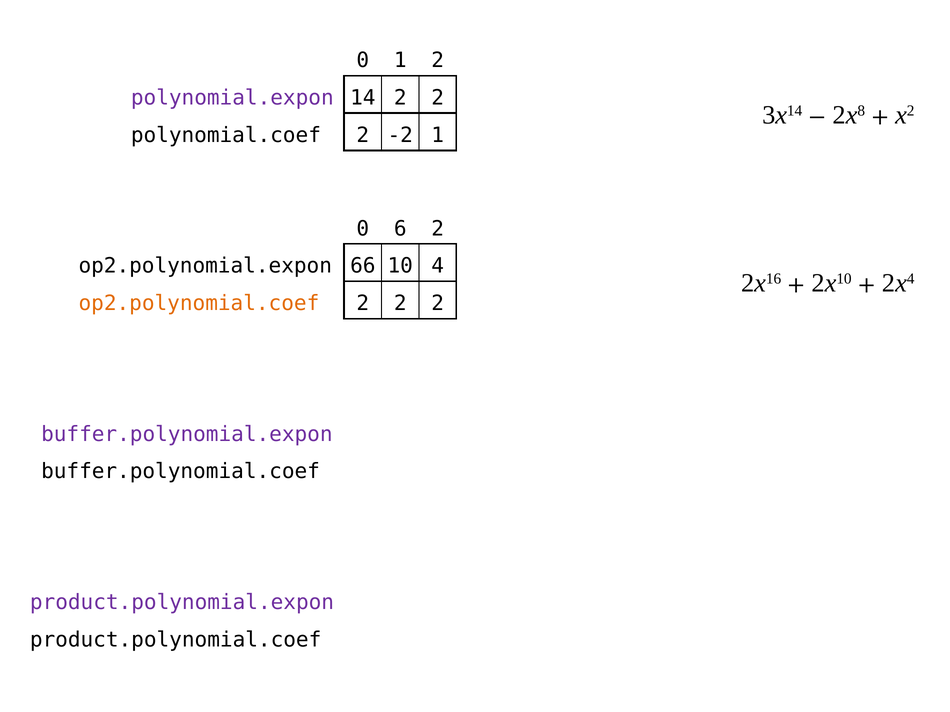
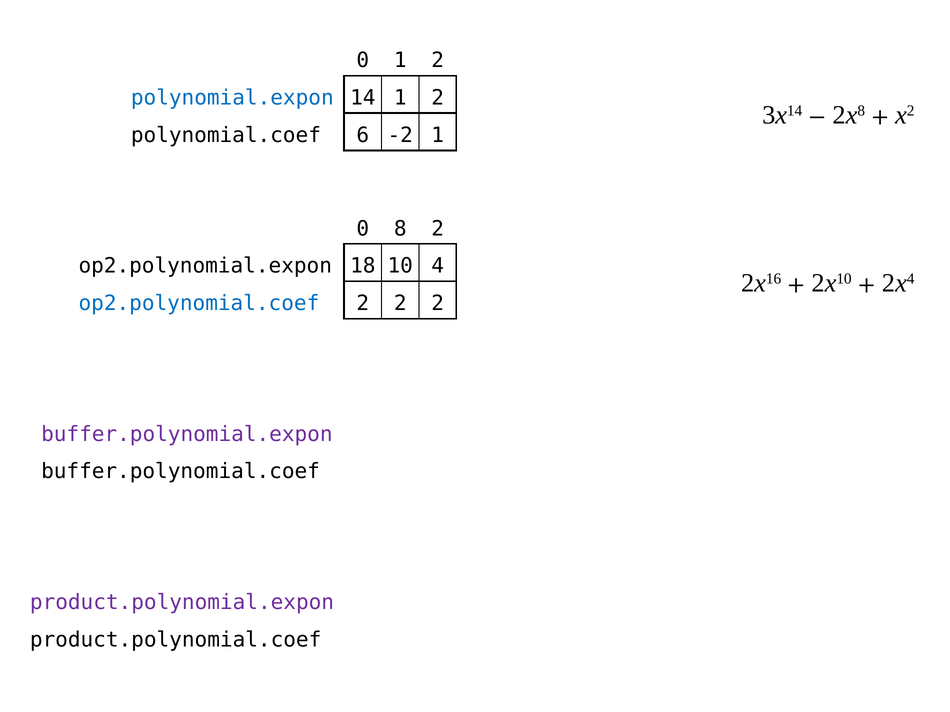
polynomial.expon colour: purple -> blue
14 2: 2 -> 1
polynomial.coef 2: 2 -> 6
6: 6 -> 8
66: 66 -> 18
op2.polynomial.coef colour: orange -> blue
